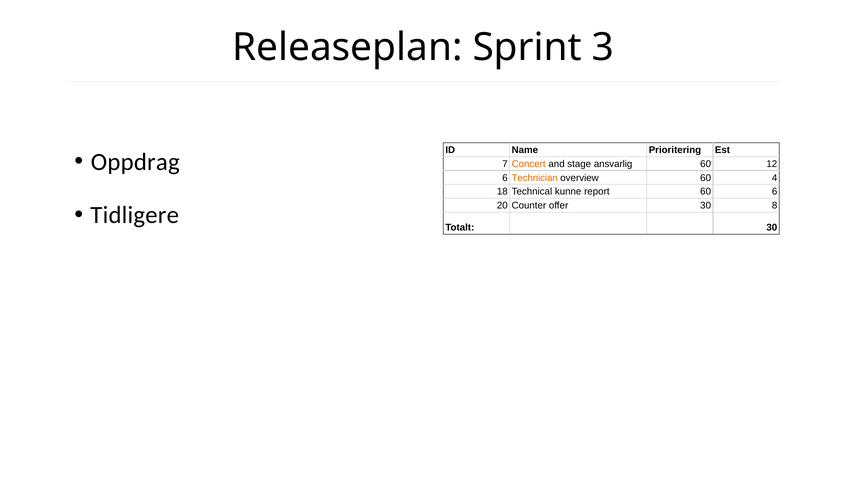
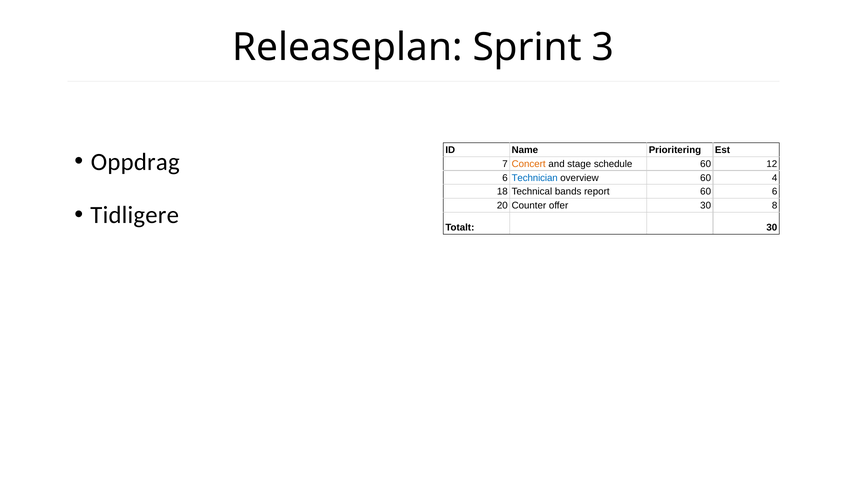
ansvarlig: ansvarlig -> schedule
Technician colour: orange -> blue
kunne: kunne -> bands
